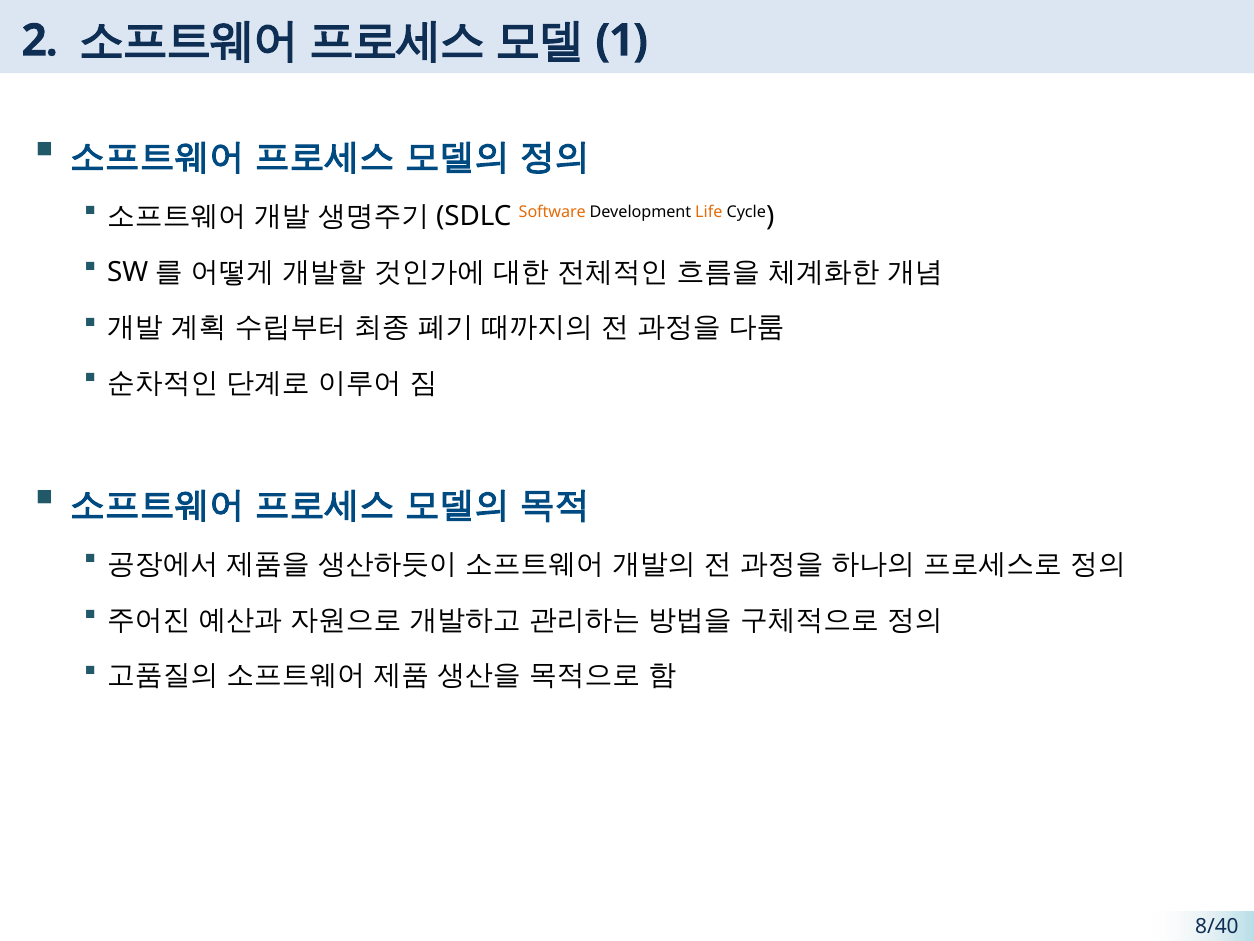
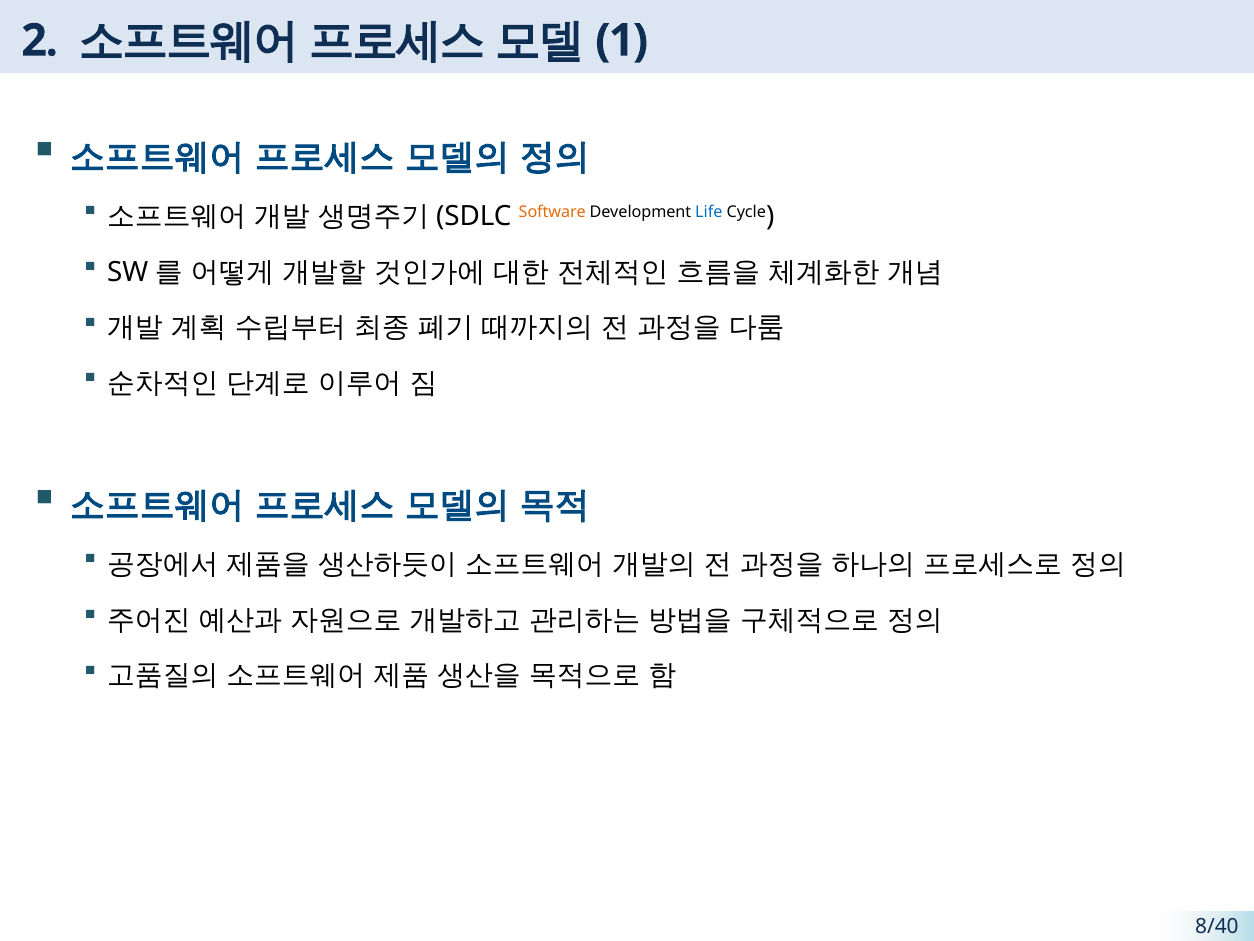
Life colour: orange -> blue
